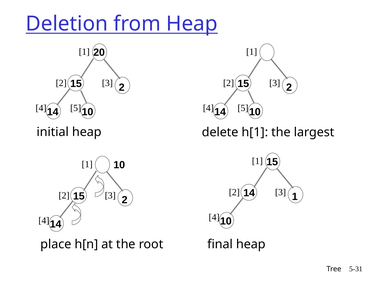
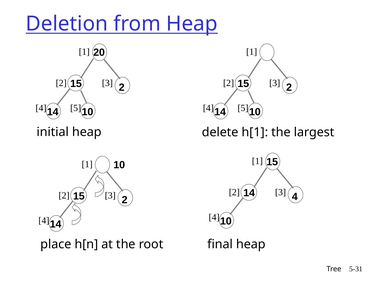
1 at (295, 197): 1 -> 4
